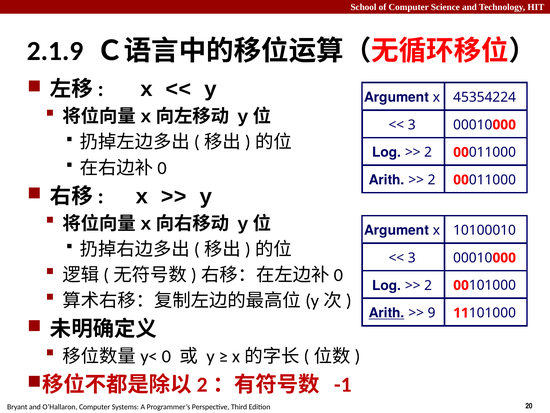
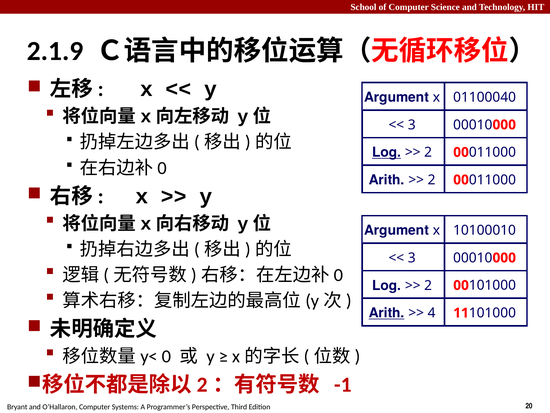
45354224: 45354224 -> 01100040
Log at (387, 152) underline: none -> present
9: 9 -> 4
